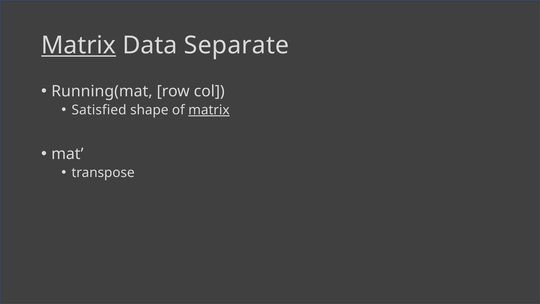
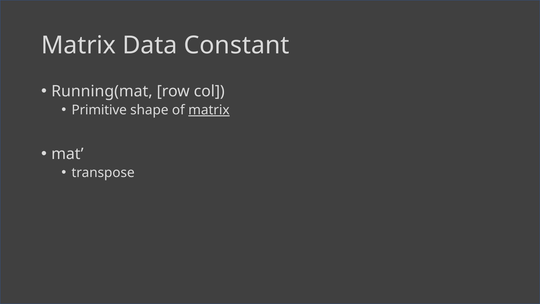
Matrix at (79, 45) underline: present -> none
Separate: Separate -> Constant
Satisfied: Satisfied -> Primitive
